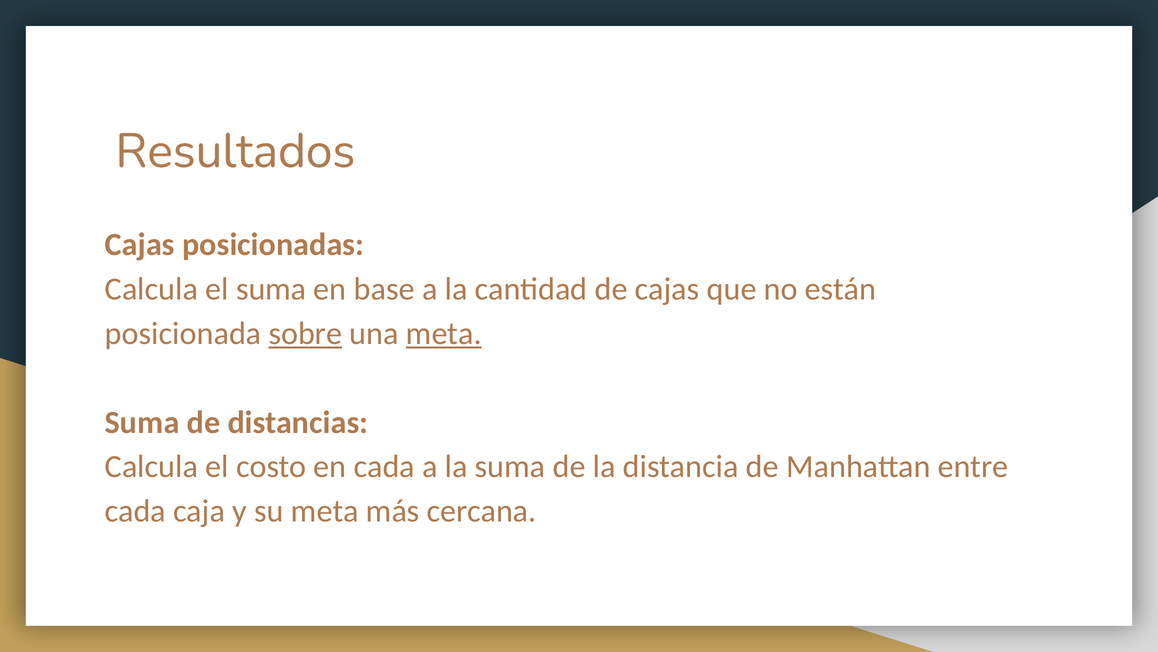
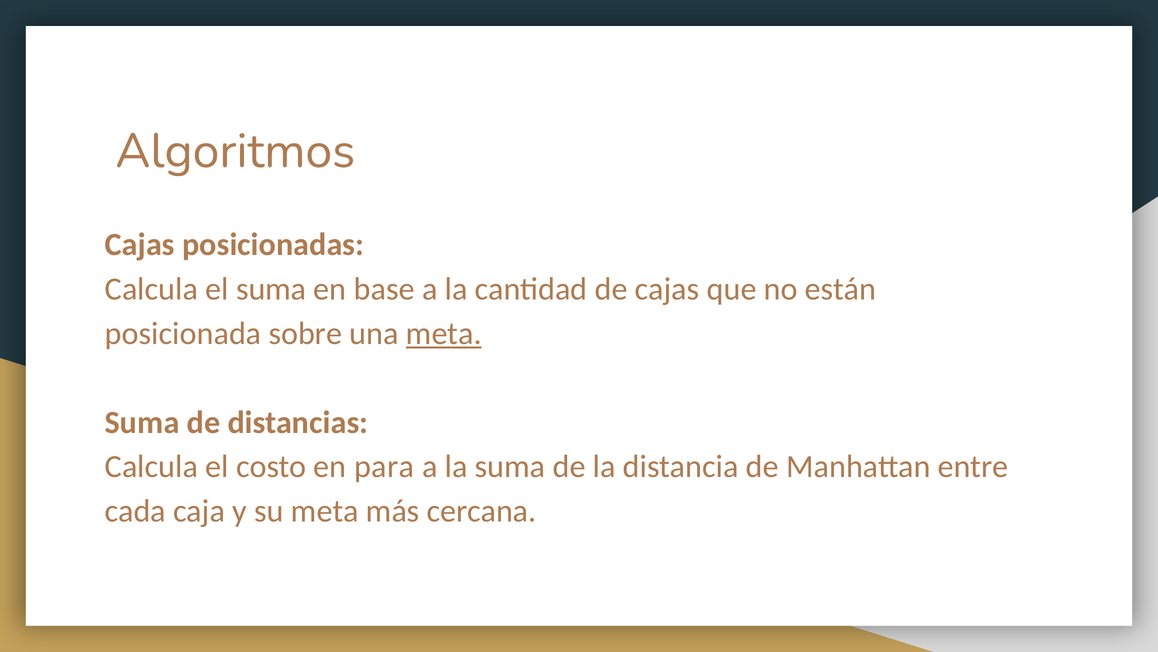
Resultados: Resultados -> Algoritmos
sobre underline: present -> none
en cada: cada -> para
